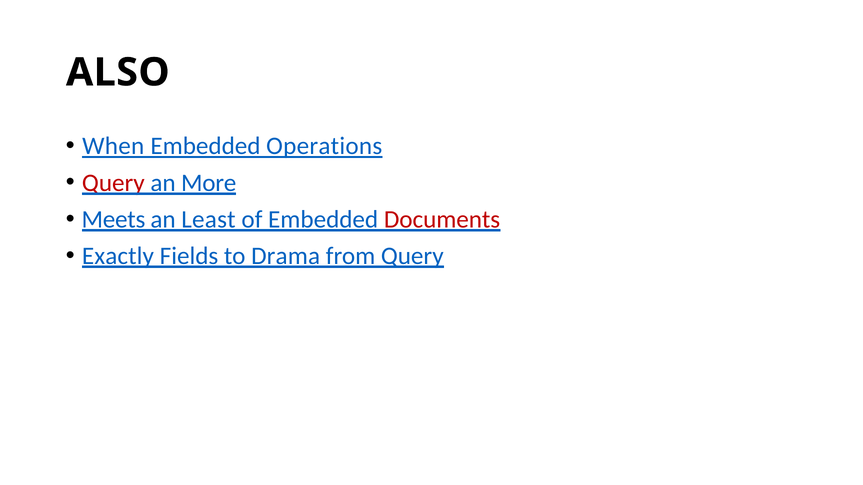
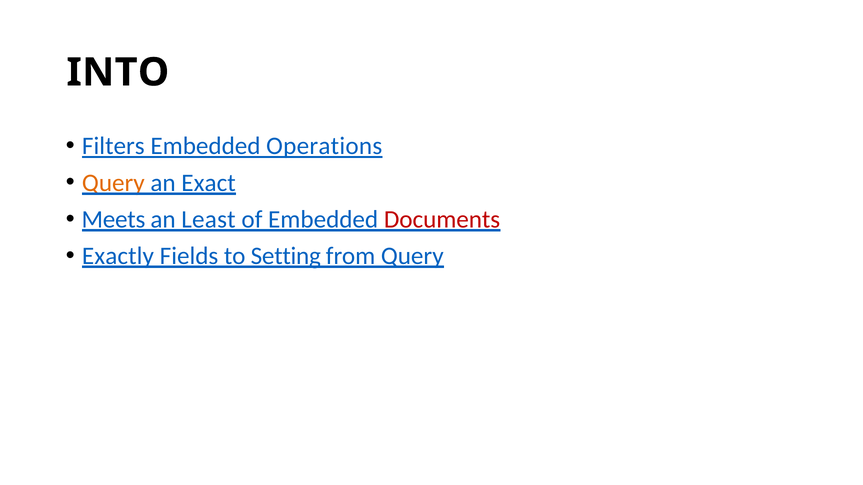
ALSO: ALSO -> INTO
When: When -> Filters
Query at (113, 183) colour: red -> orange
More: More -> Exact
Drama: Drama -> Setting
